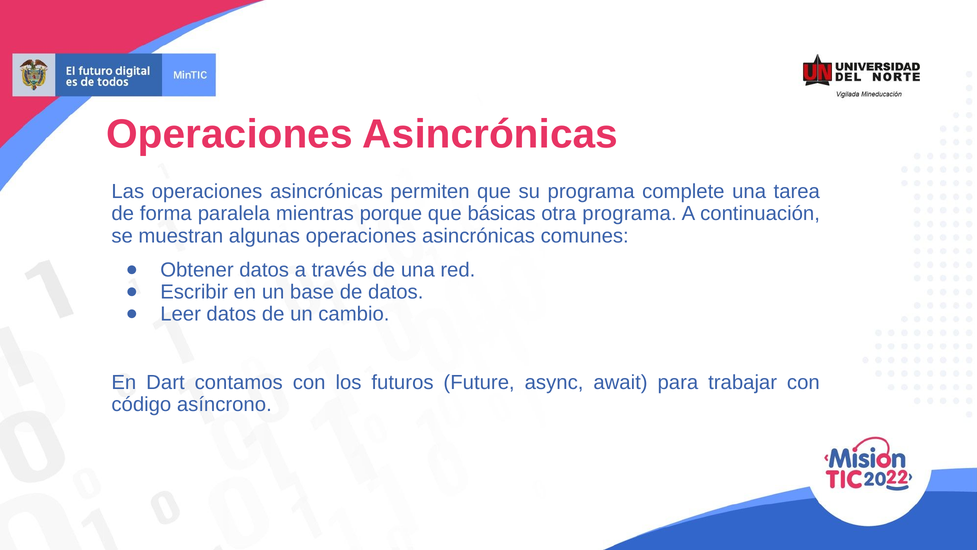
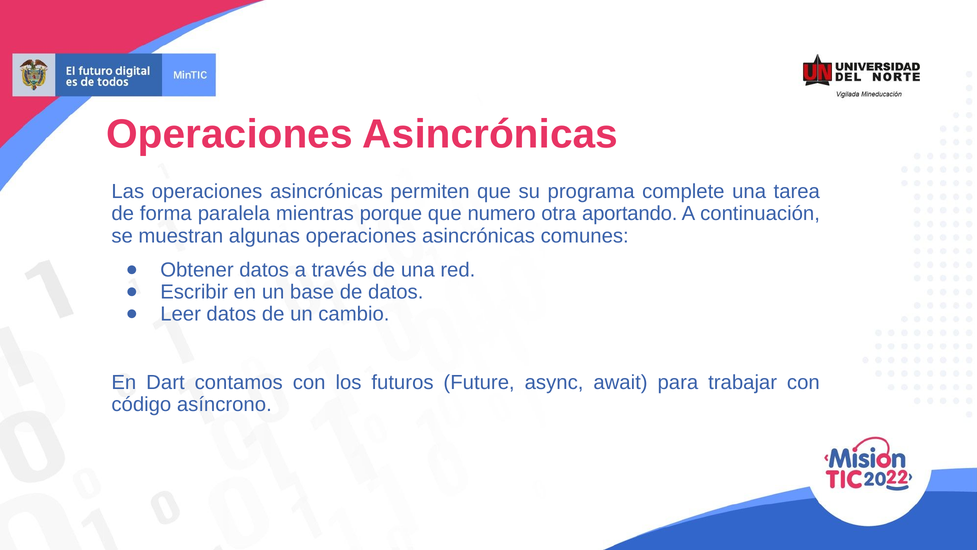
básicas: básicas -> numero
otra programa: programa -> aportando
